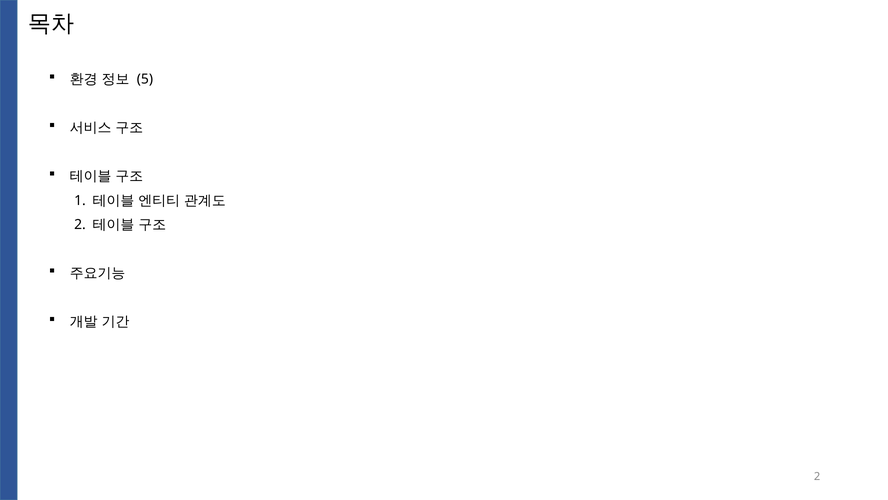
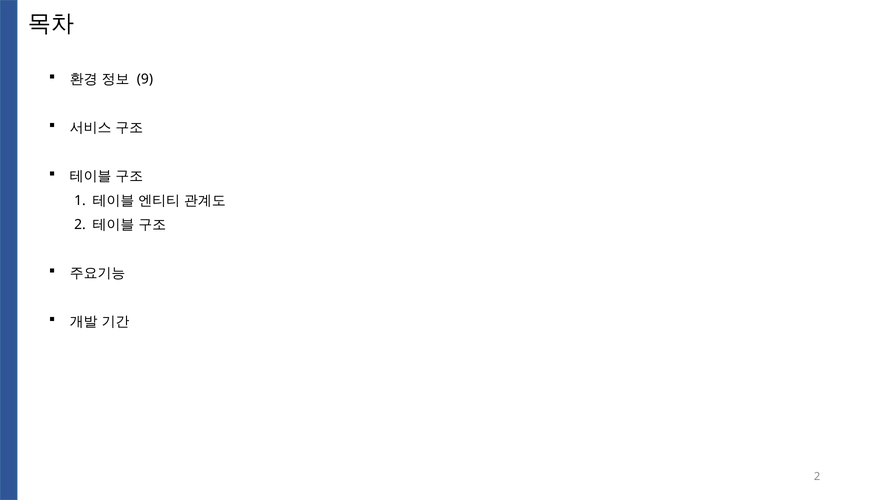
5: 5 -> 9
